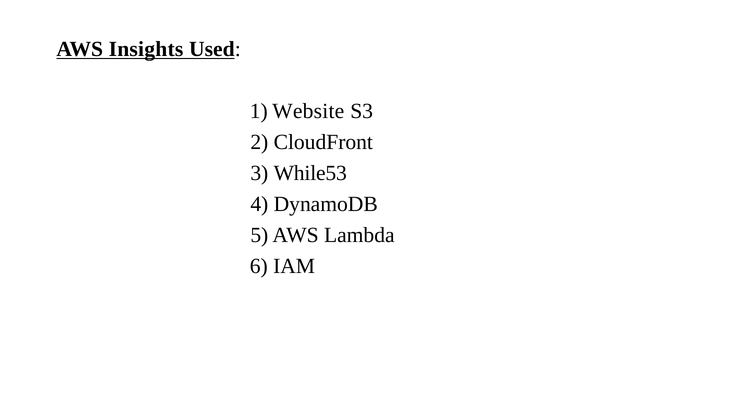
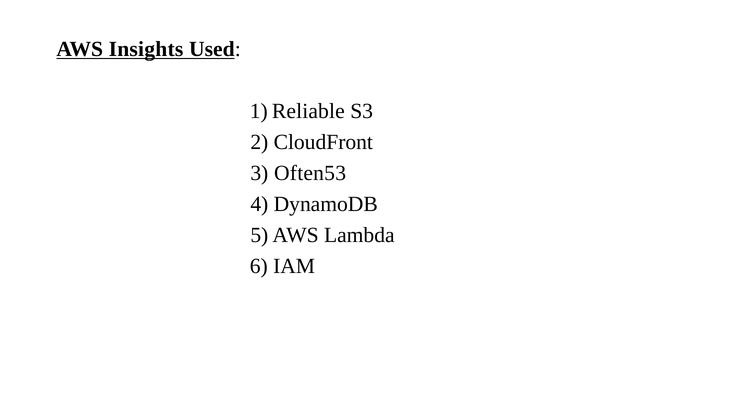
Website: Website -> Reliable
While53: While53 -> Often53
